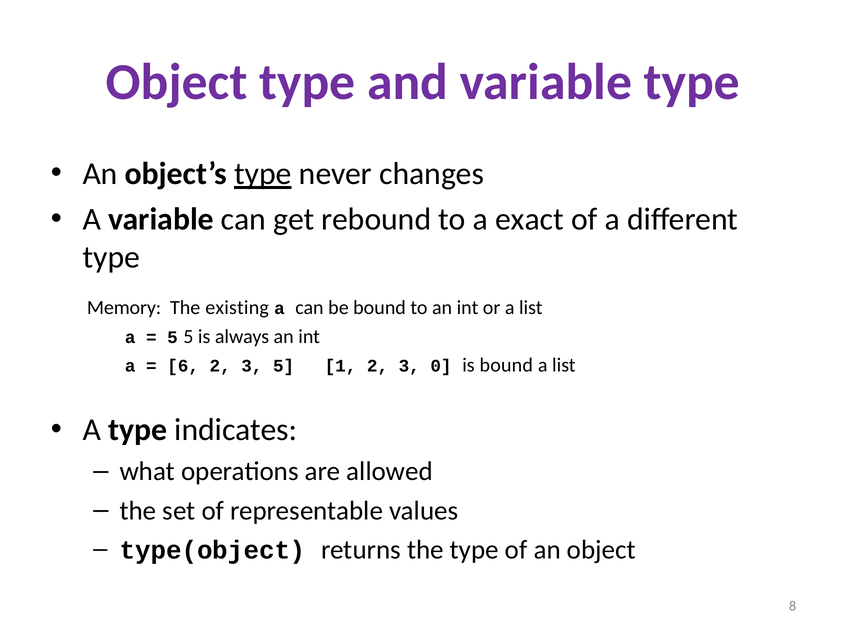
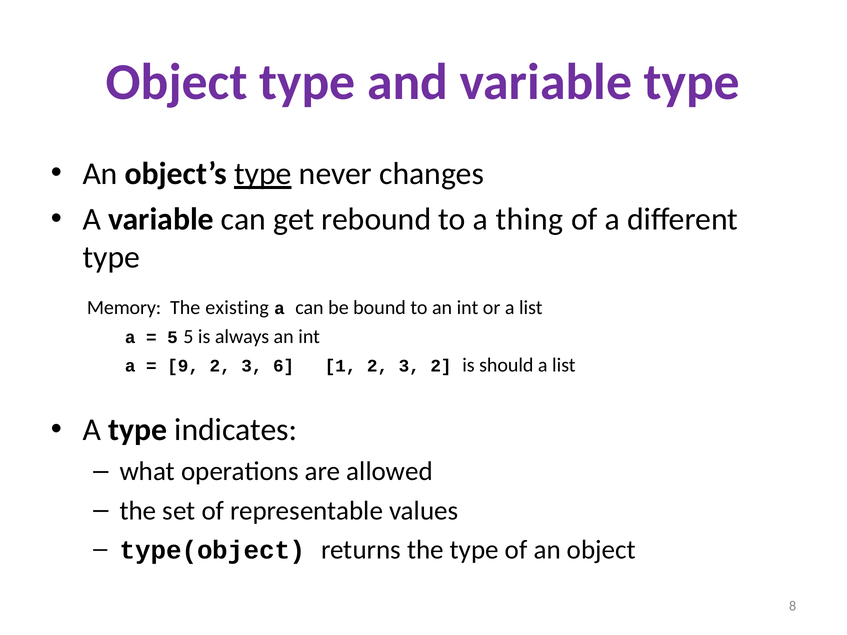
exact: exact -> thing
6: 6 -> 9
3 5: 5 -> 6
3 0: 0 -> 2
is bound: bound -> should
